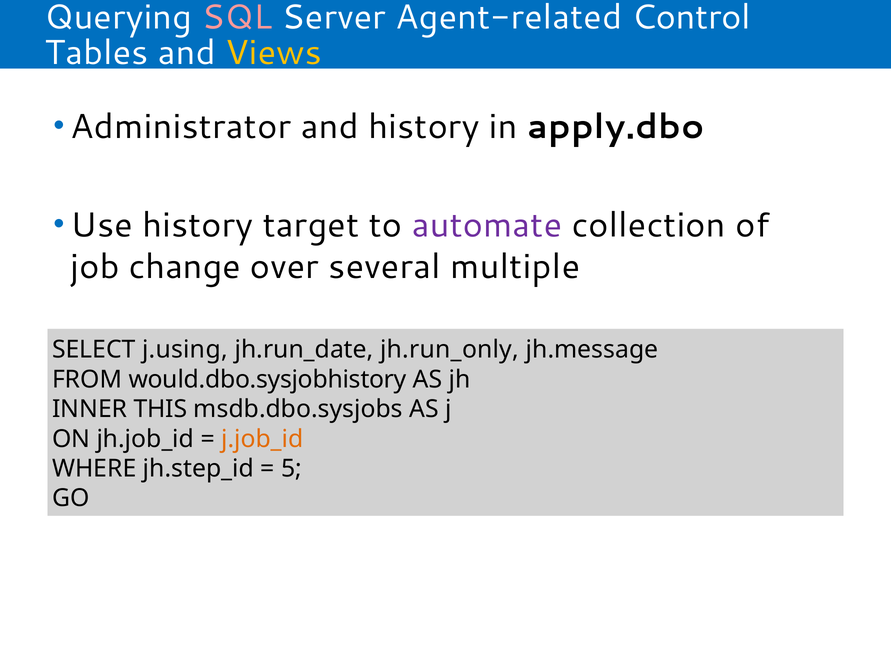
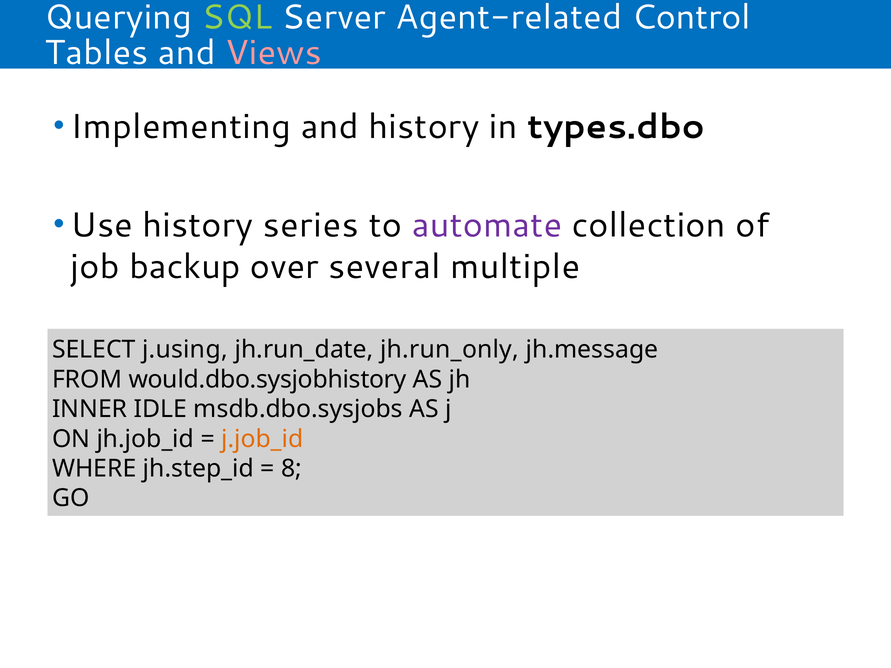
SQL colour: pink -> light green
Views colour: yellow -> pink
Administrator: Administrator -> Implementing
apply.dbo: apply.dbo -> types.dbo
target: target -> series
change: change -> backup
THIS: THIS -> IDLE
5: 5 -> 8
